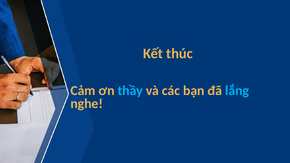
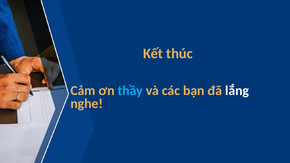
lắng colour: light blue -> white
